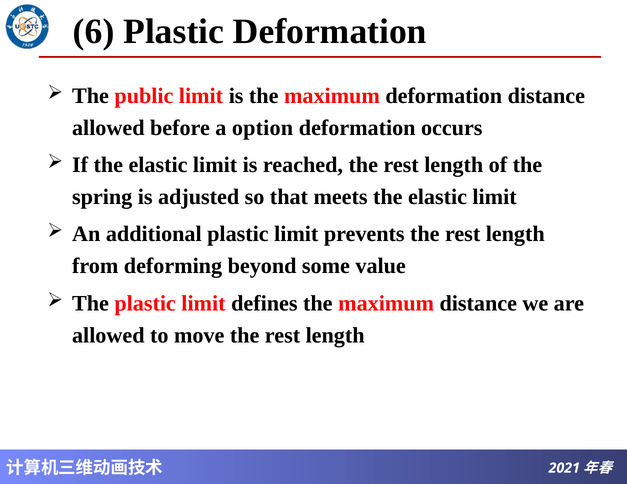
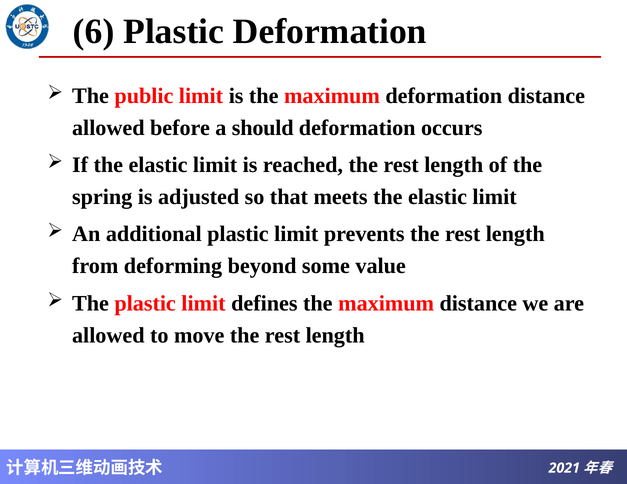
option: option -> should
